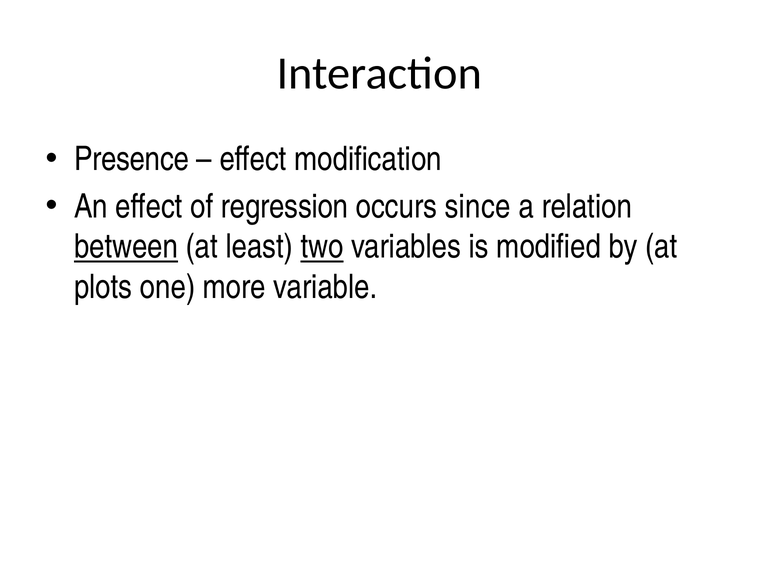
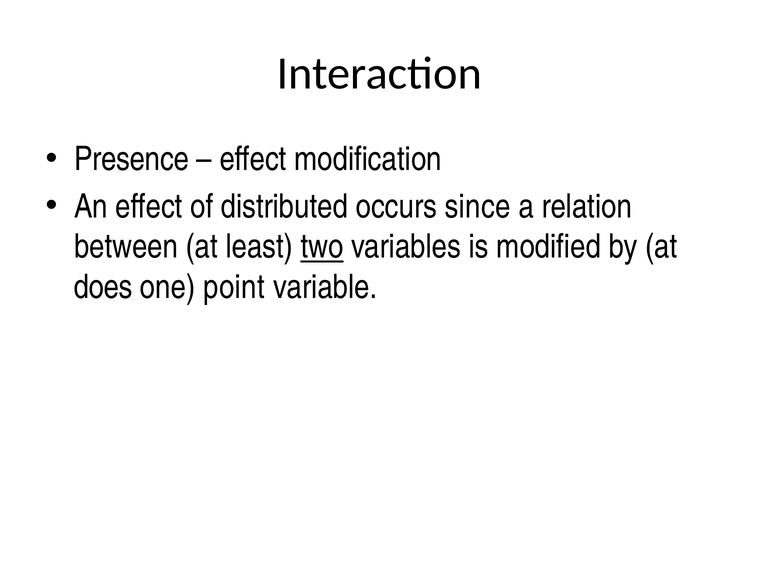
regression: regression -> distributed
between underline: present -> none
plots: plots -> does
more: more -> point
